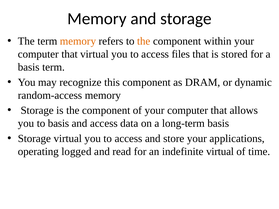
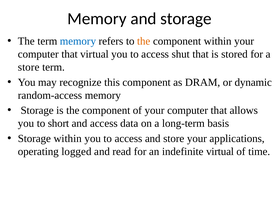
memory at (78, 41) colour: orange -> blue
files: files -> shut
basis at (29, 67): basis -> store
to basis: basis -> short
Storage virtual: virtual -> within
